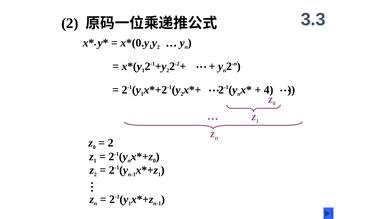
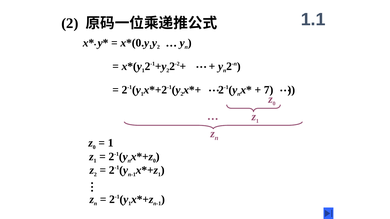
3.3: 3.3 -> 1.1
4: 4 -> 7
2 at (111, 143): 2 -> 1
